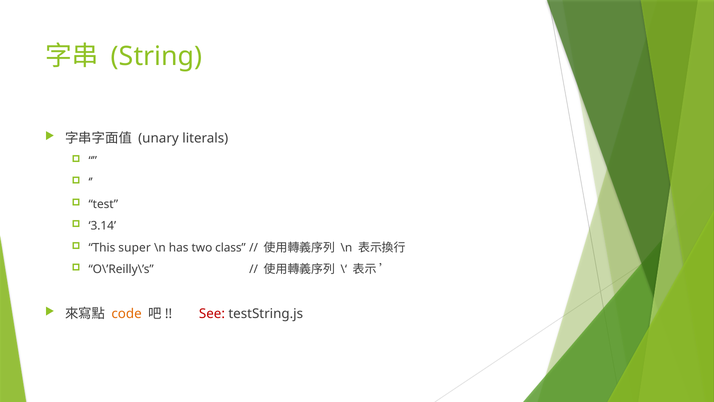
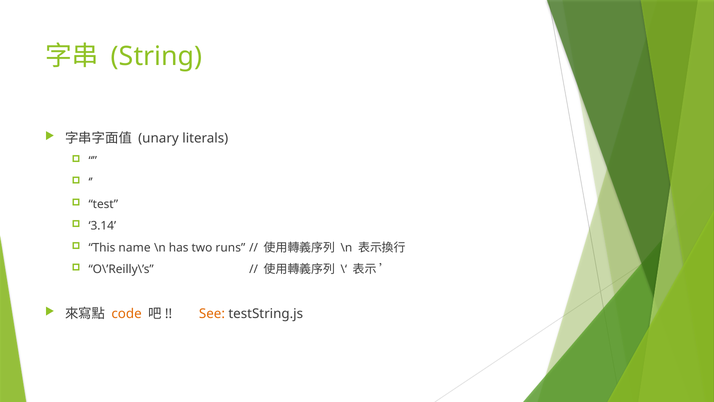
super: super -> name
class: class -> runs
See colour: red -> orange
